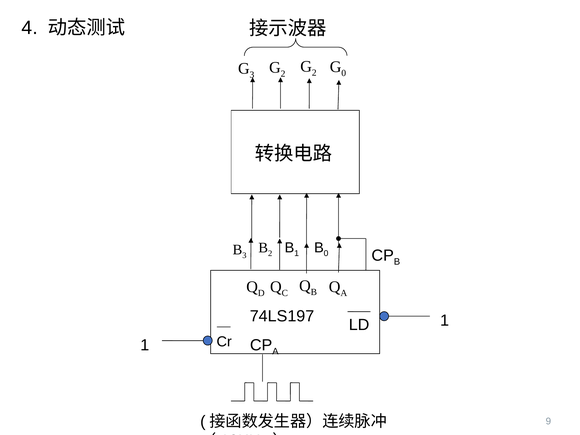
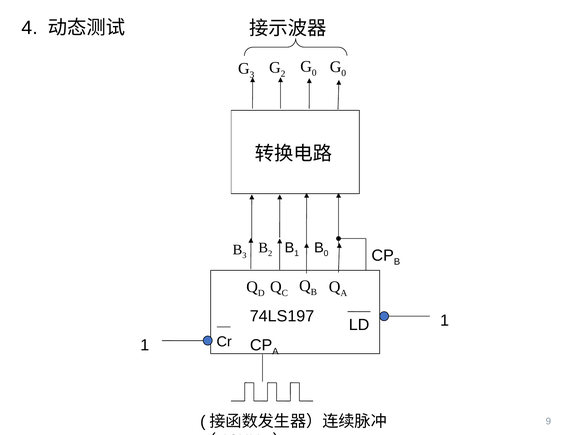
2 at (314, 73): 2 -> 0
